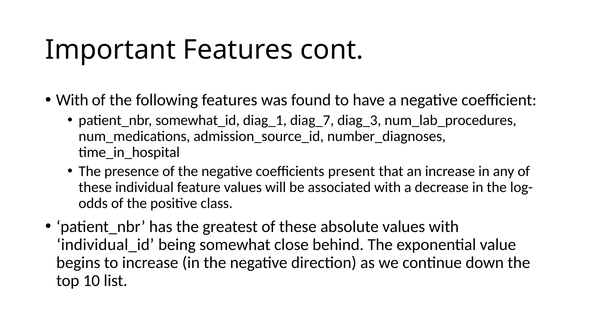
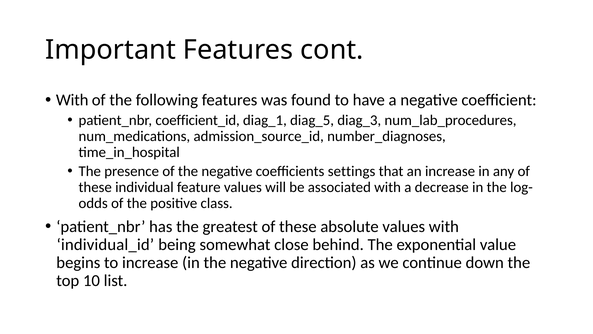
somewhat_id: somewhat_id -> coefficient_id
diag_7: diag_7 -> diag_5
present: present -> settings
